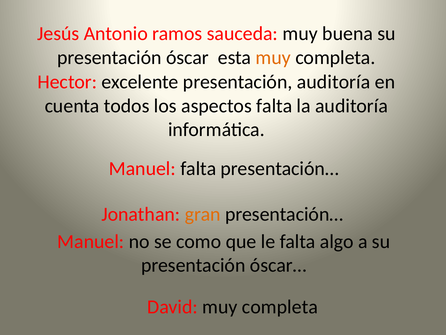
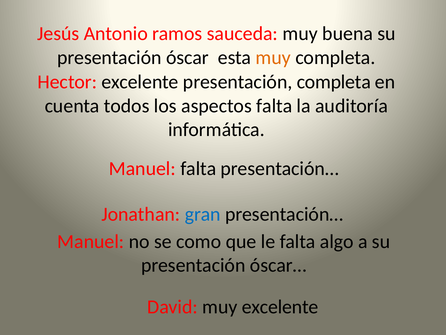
presentación auditoría: auditoría -> completa
gran colour: orange -> blue
David muy completa: completa -> excelente
